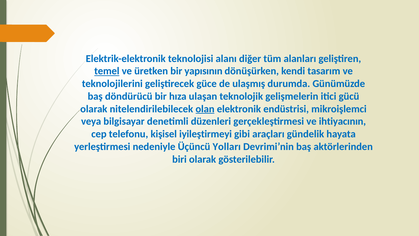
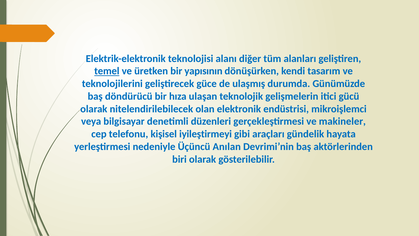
olan underline: present -> none
ihtiyacının: ihtiyacının -> makineler
Yolları: Yolları -> Anılan
